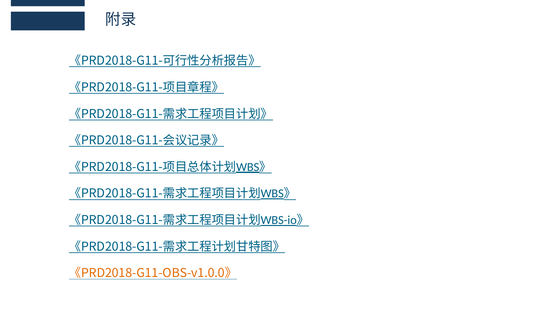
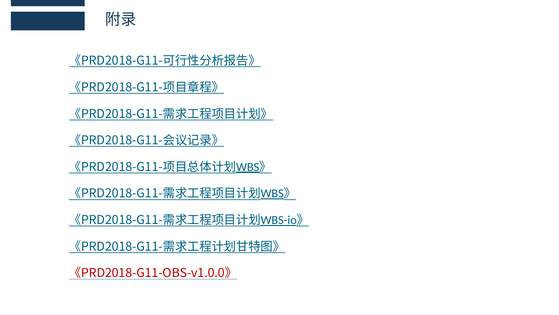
《PRD2018-G11-OBS-v1.0.0》 colour: orange -> red
